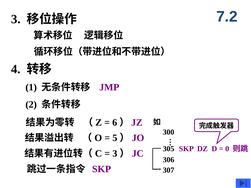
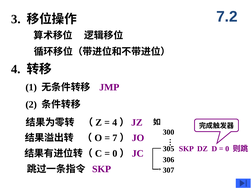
6 at (115, 123): 6 -> 4
5: 5 -> 7
3 at (115, 154): 3 -> 0
